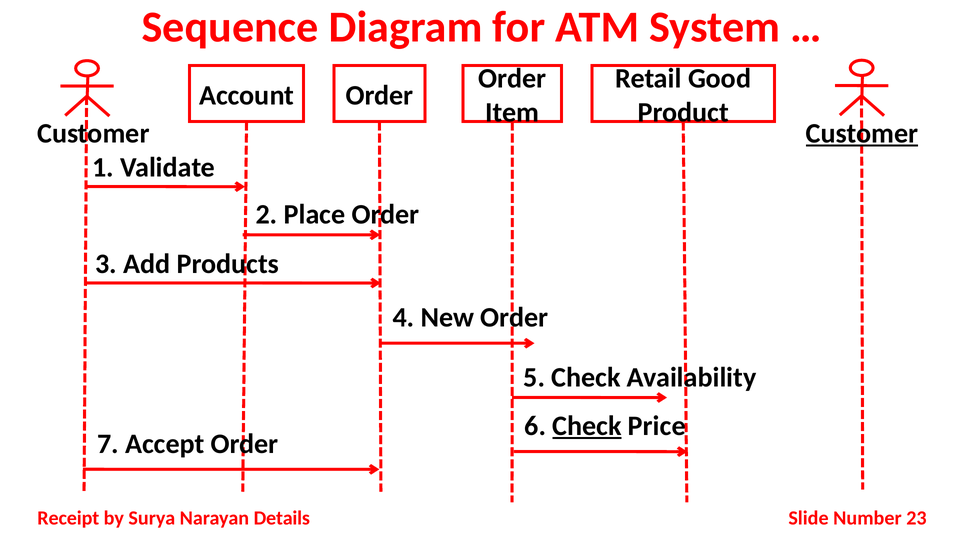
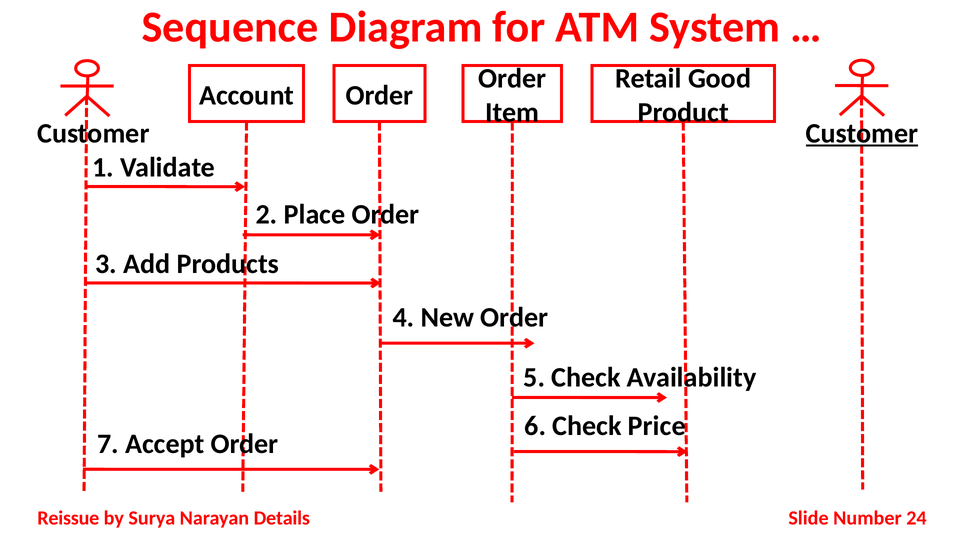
Check at (587, 426) underline: present -> none
Receipt: Receipt -> Reissue
23: 23 -> 24
